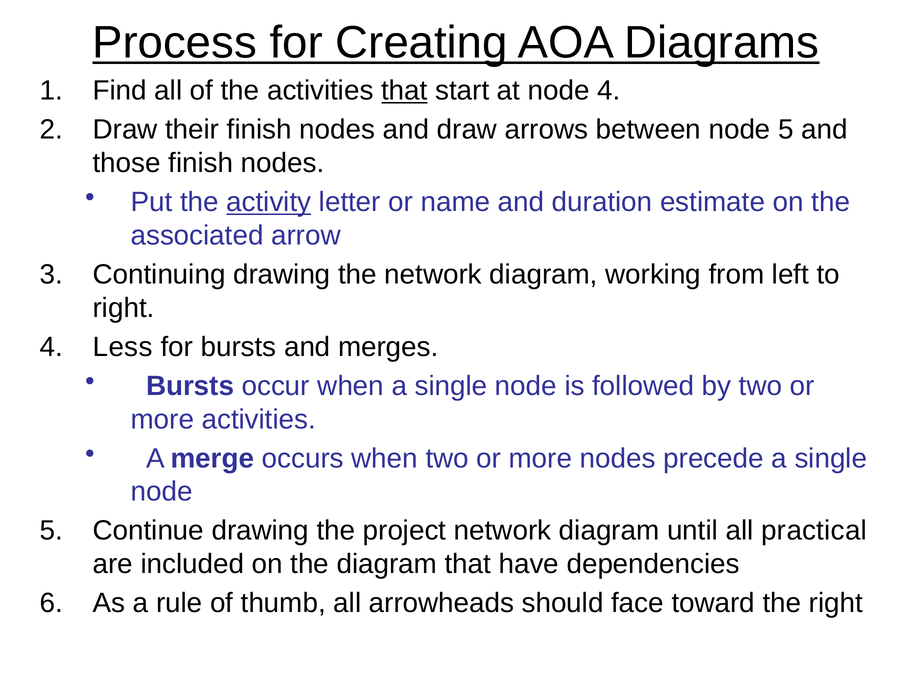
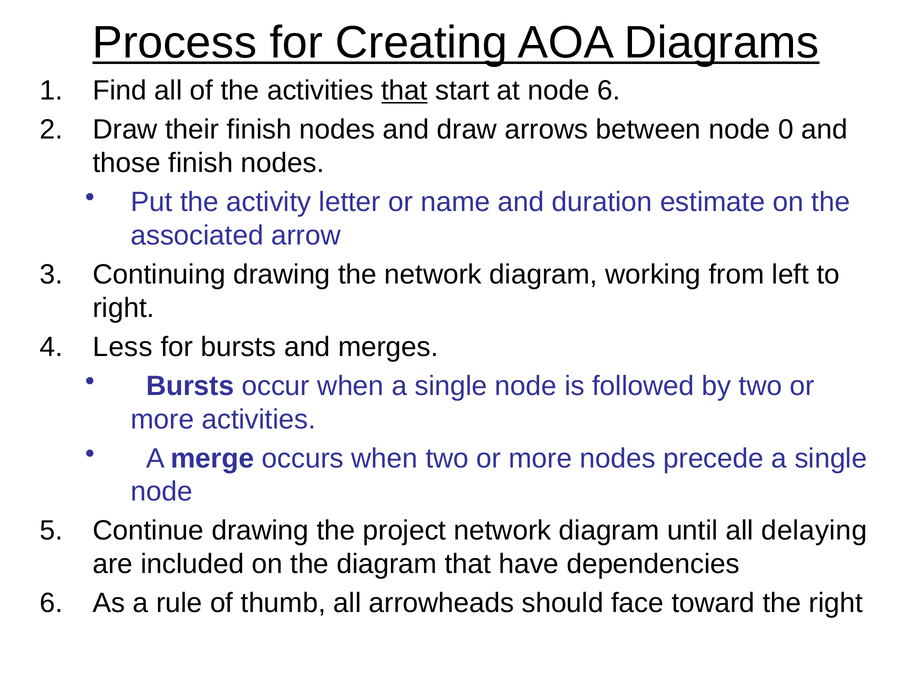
node 4: 4 -> 6
between node 5: 5 -> 0
activity underline: present -> none
practical: practical -> delaying
